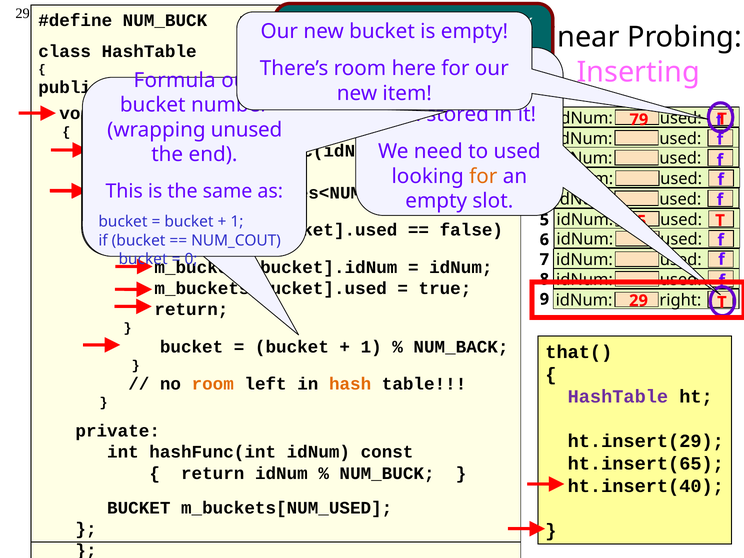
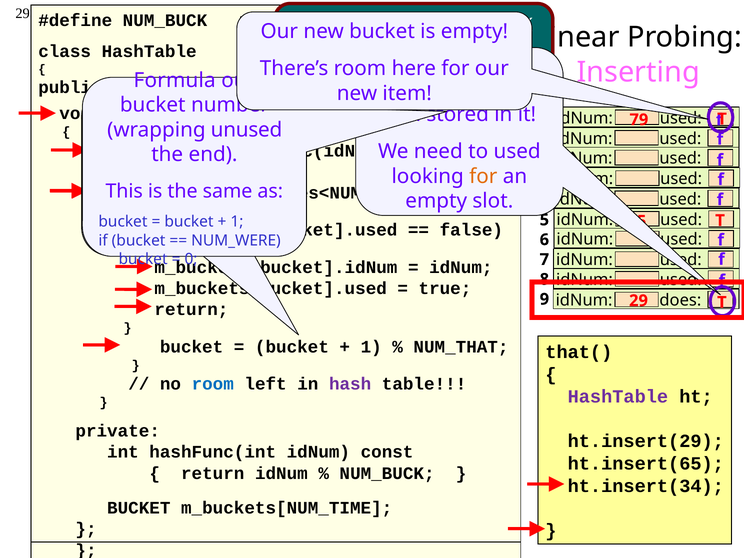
NUM_COUT: NUM_COUT -> NUM_WERE
right: right -> does
NUM_BACK: NUM_BACK -> NUM_THAT
room at (213, 384) colour: orange -> blue
hash at (350, 384) colour: orange -> purple
ht.insert(40: ht.insert(40 -> ht.insert(34
m_buckets[NUM_USED: m_buckets[NUM_USED -> m_buckets[NUM_TIME
